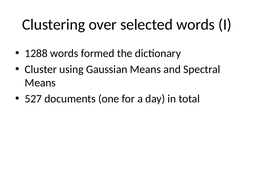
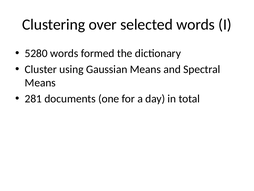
1288: 1288 -> 5280
527: 527 -> 281
